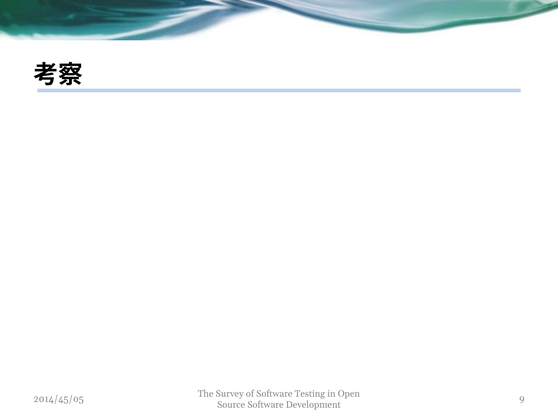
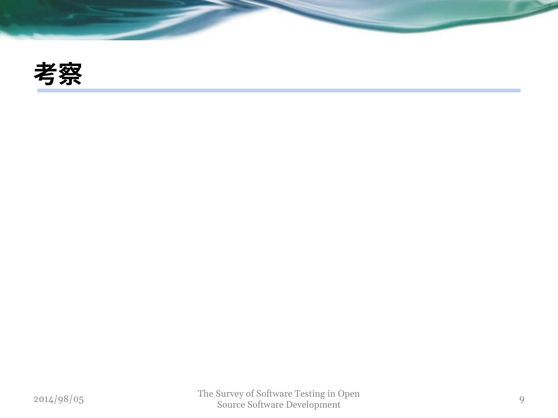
2014/45/05: 2014/45/05 -> 2014/98/05
